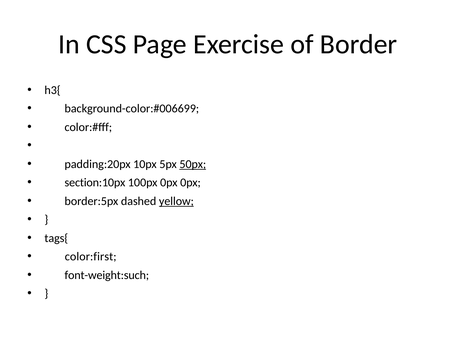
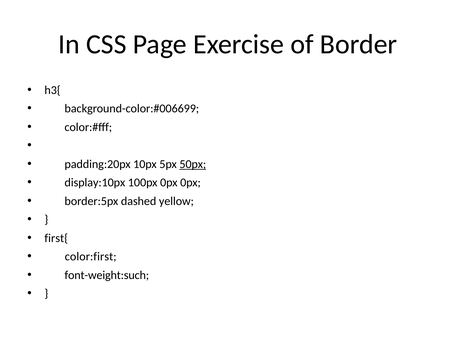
section:10px: section:10px -> display:10px
yellow underline: present -> none
tags{: tags{ -> first{
